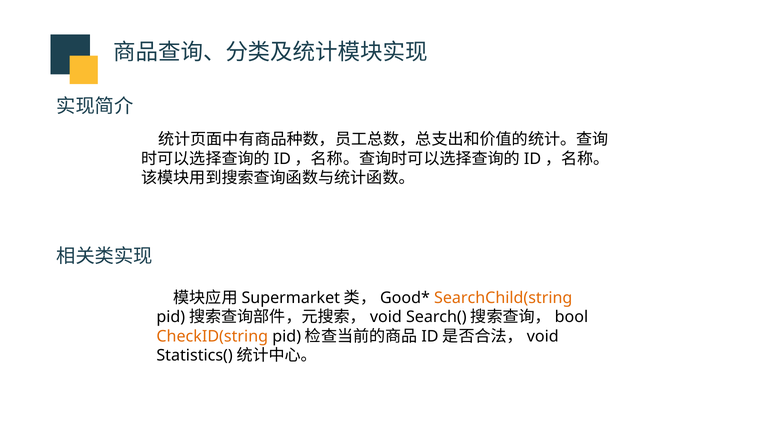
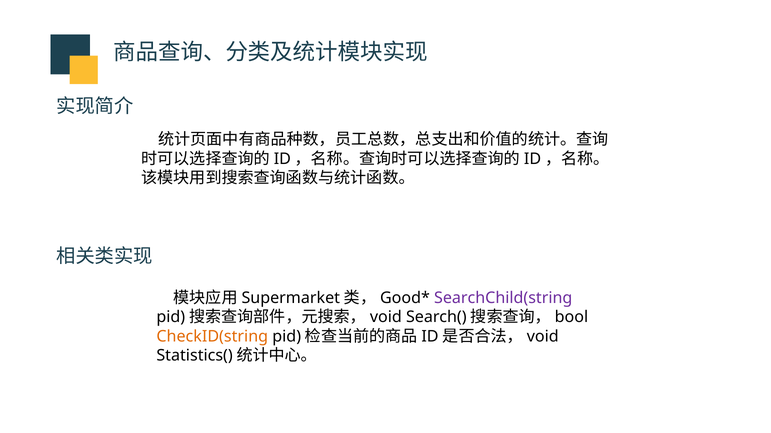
SearchChild(string colour: orange -> purple
